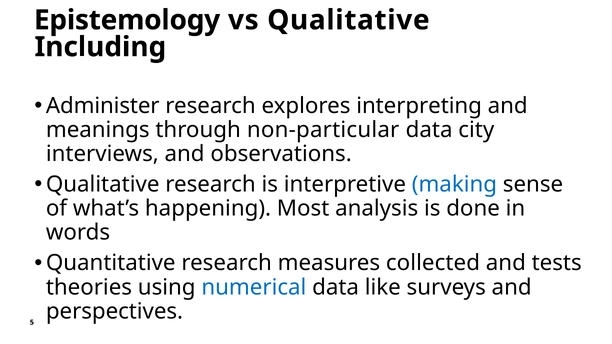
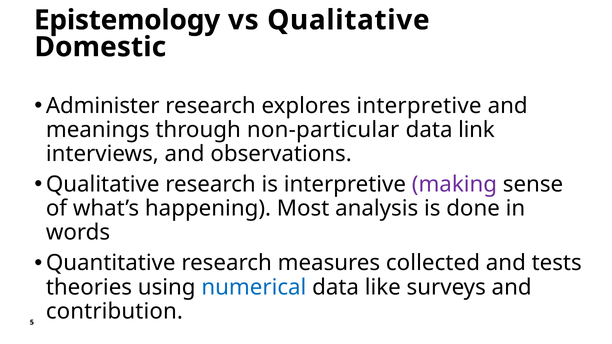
Including: Including -> Domestic
explores interpreting: interpreting -> interpretive
city: city -> link
making colour: blue -> purple
perspectives: perspectives -> contribution
